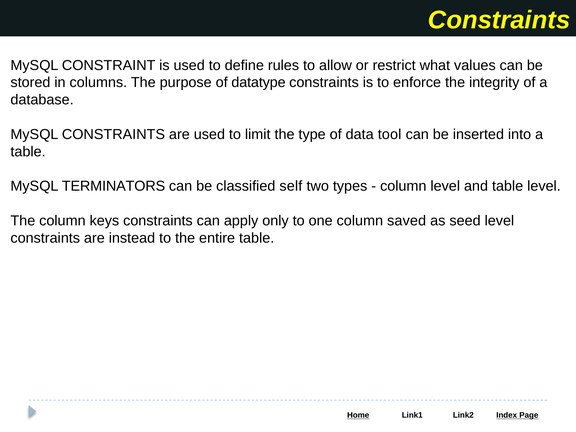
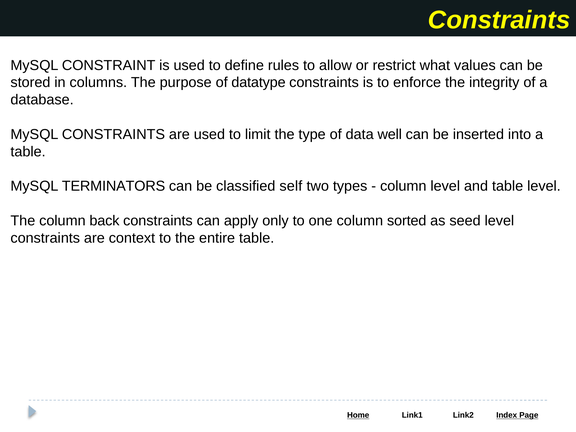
tool: tool -> well
keys: keys -> back
saved: saved -> sorted
instead: instead -> context
